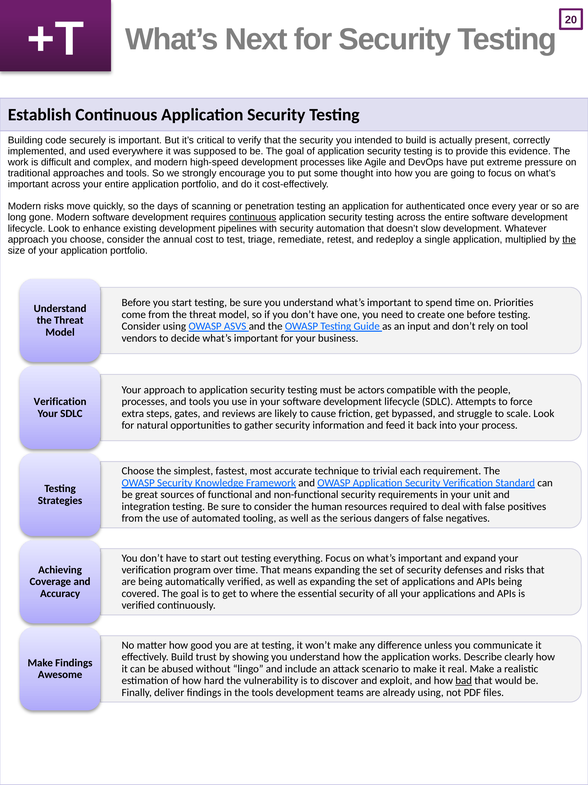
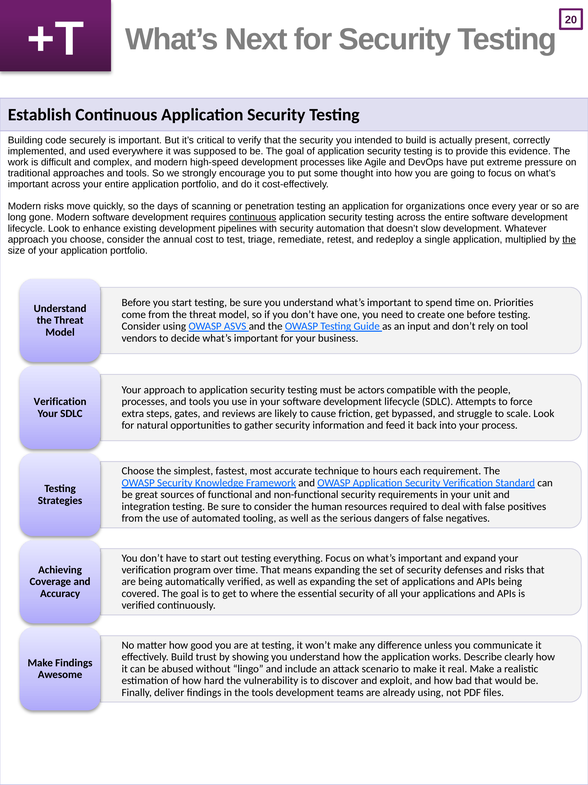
authenticated: authenticated -> organizations
trivial: trivial -> hours
bad underline: present -> none
